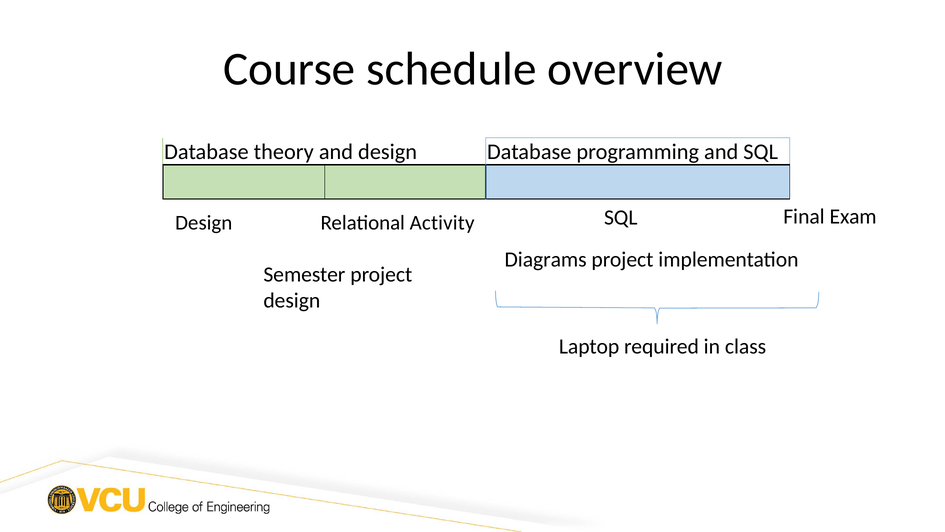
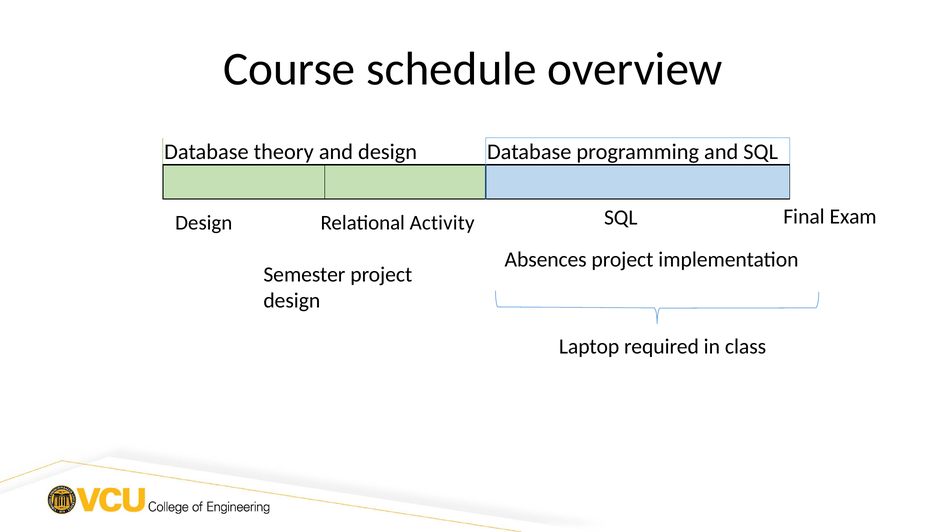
Diagrams: Diagrams -> Absences
